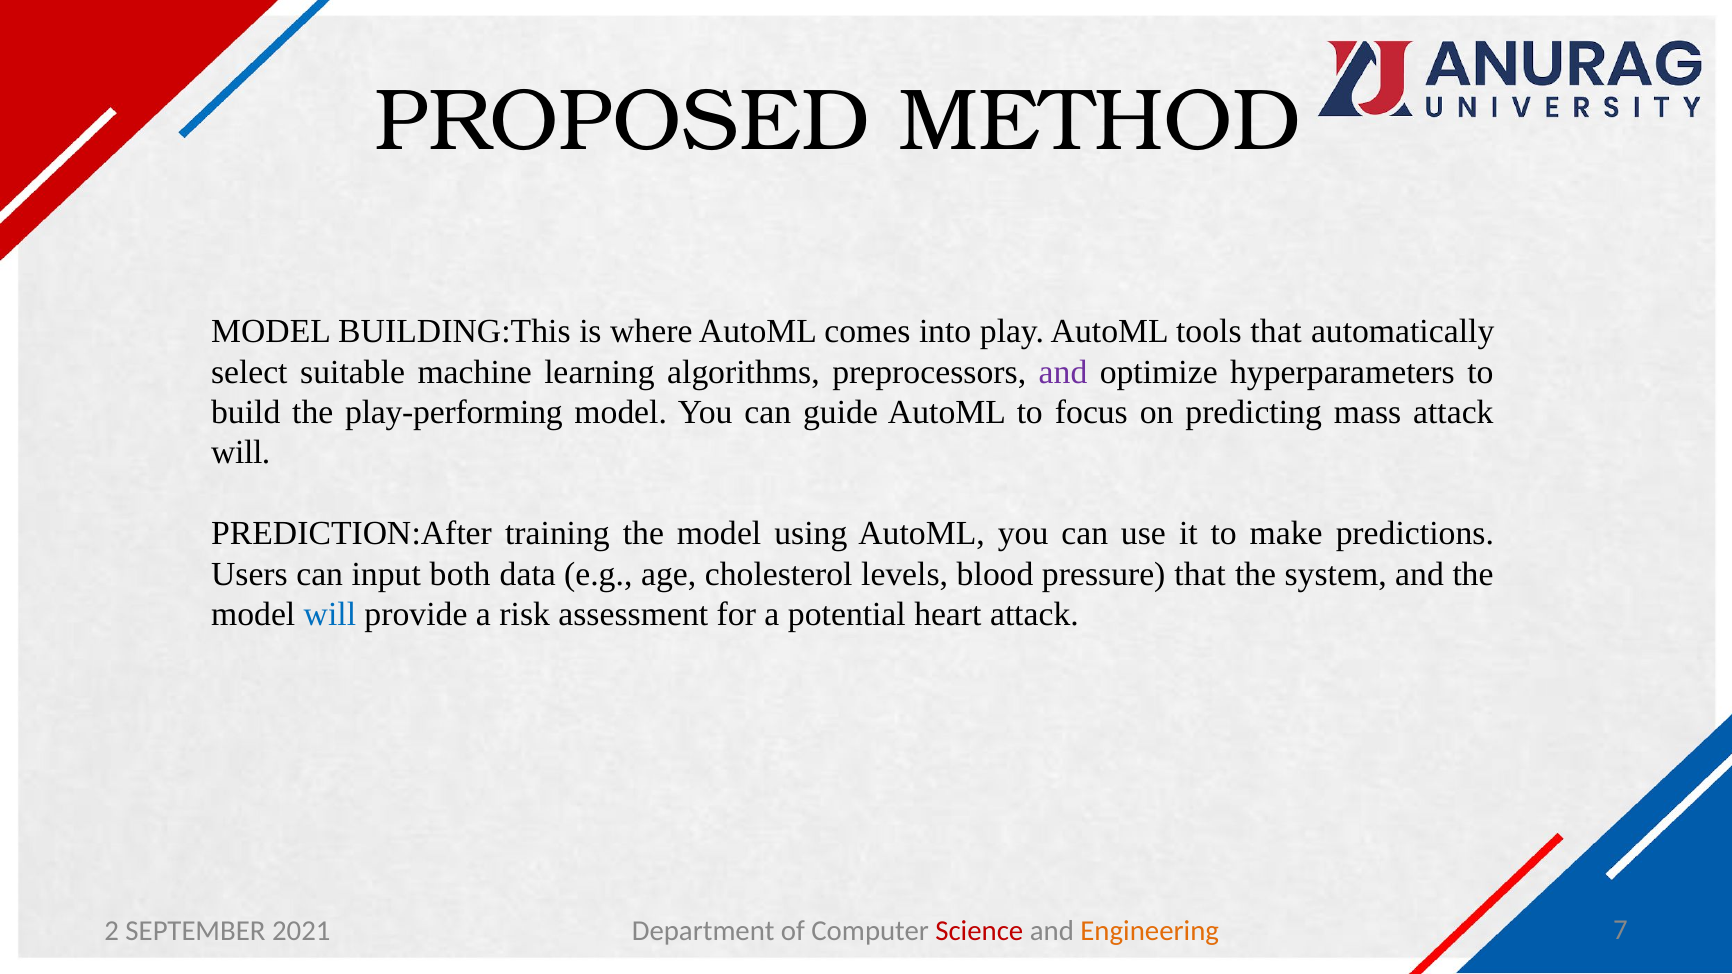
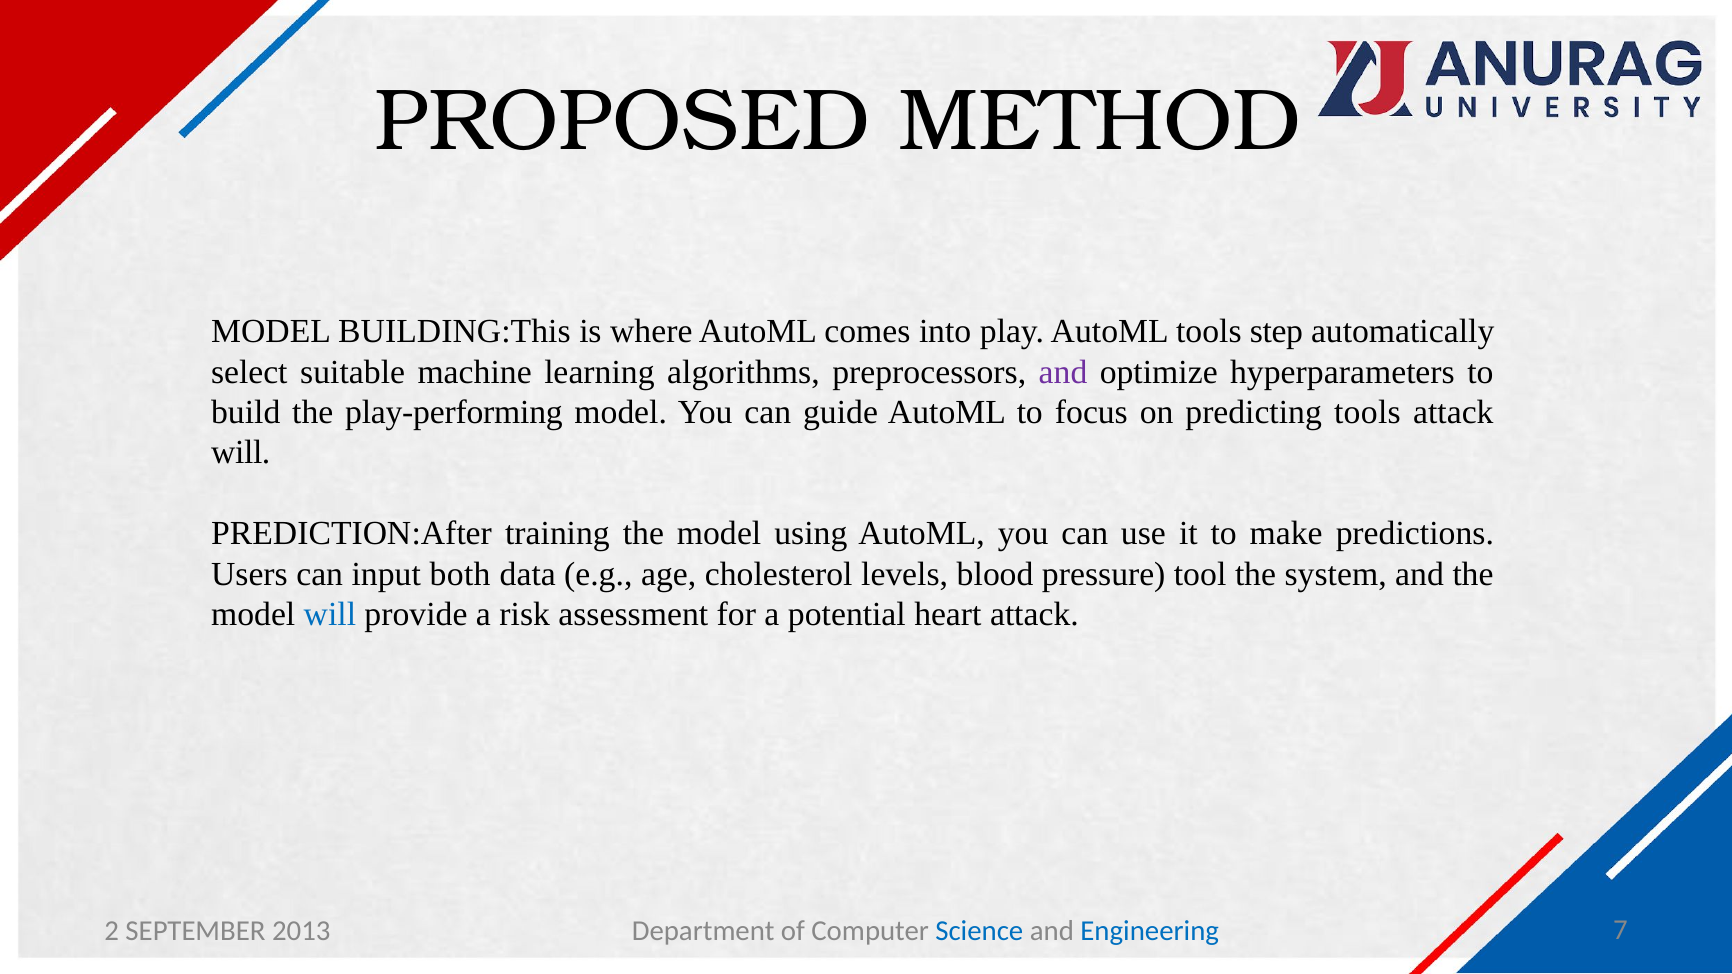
tools that: that -> step
predicting mass: mass -> tools
pressure that: that -> tool
2021: 2021 -> 2013
Science colour: red -> blue
Engineering colour: orange -> blue
